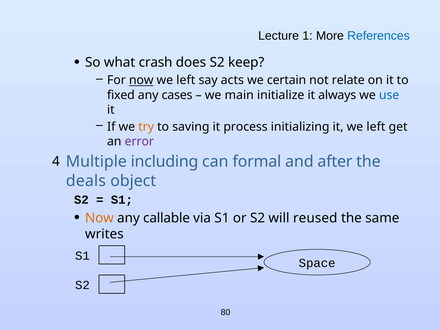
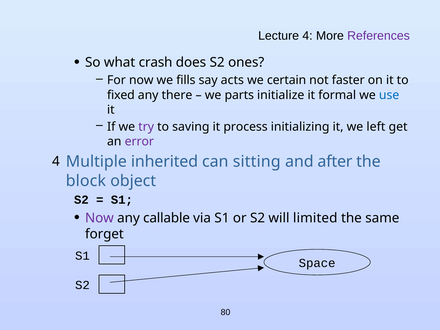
Lecture 1: 1 -> 4
References colour: blue -> purple
keep: keep -> ones
now at (141, 80) underline: present -> none
left at (186, 80): left -> fills
relate: relate -> faster
cases: cases -> there
main: main -> parts
always: always -> formal
try colour: orange -> purple
including: including -> inherited
formal: formal -> sitting
deals: deals -> block
Now at (99, 218) colour: orange -> purple
reused: reused -> limited
writes: writes -> forget
